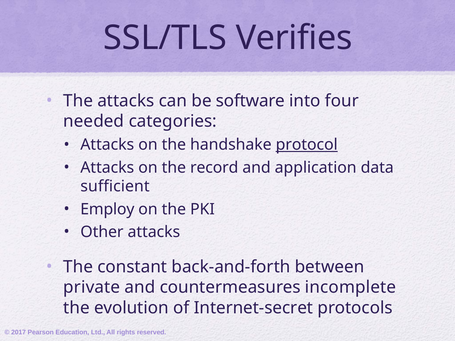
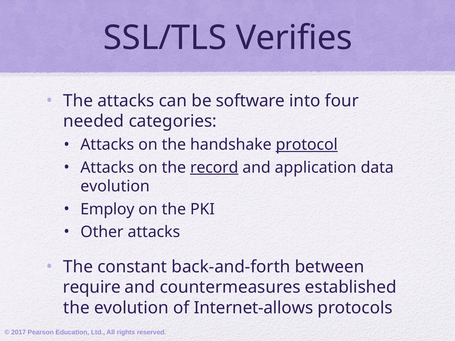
record underline: none -> present
sufficient at (115, 187): sufficient -> evolution
private: private -> require
incomplete: incomplete -> established
Internet-secret: Internet-secret -> Internet-allows
